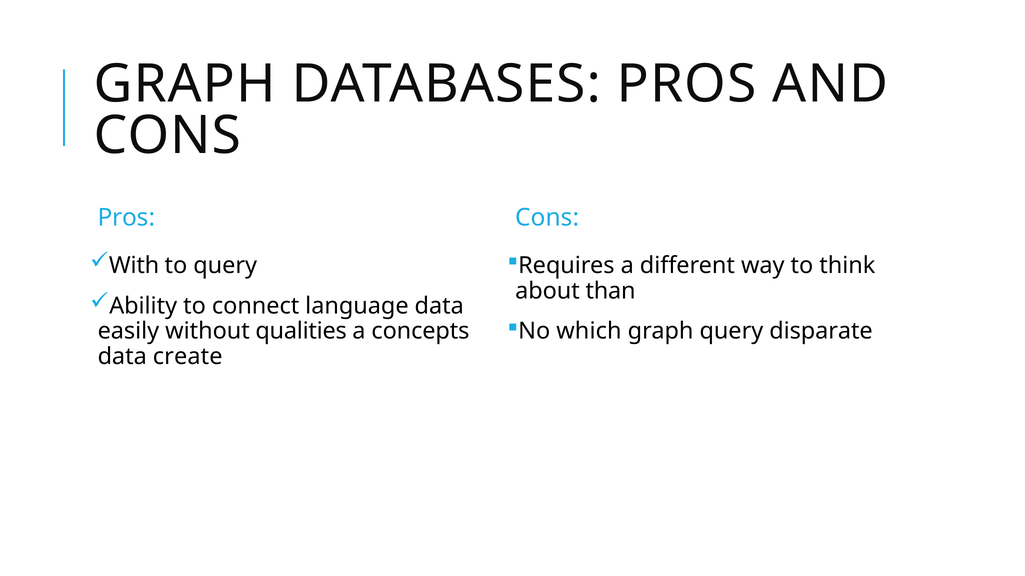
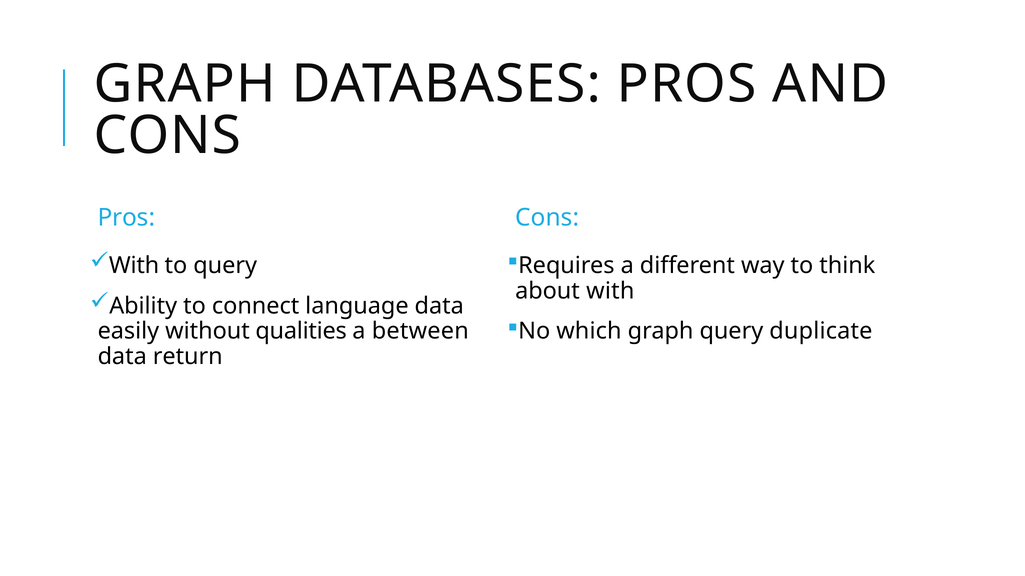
about than: than -> with
disparate: disparate -> duplicate
concepts: concepts -> between
create: create -> return
